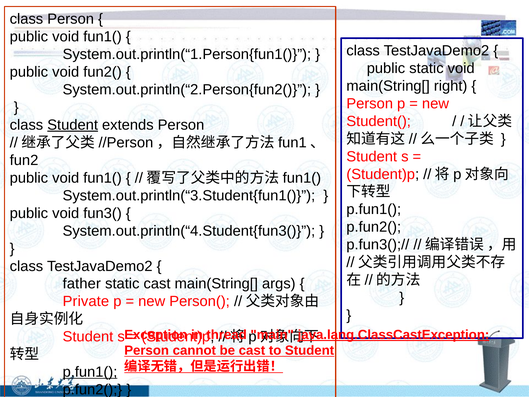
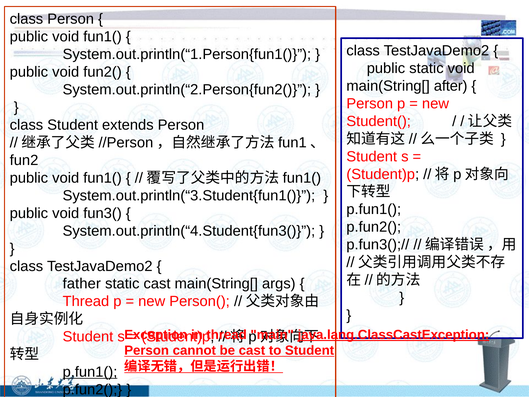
right: right -> after
Student at (73, 125) underline: present -> none
Private at (86, 301): Private -> Thread
